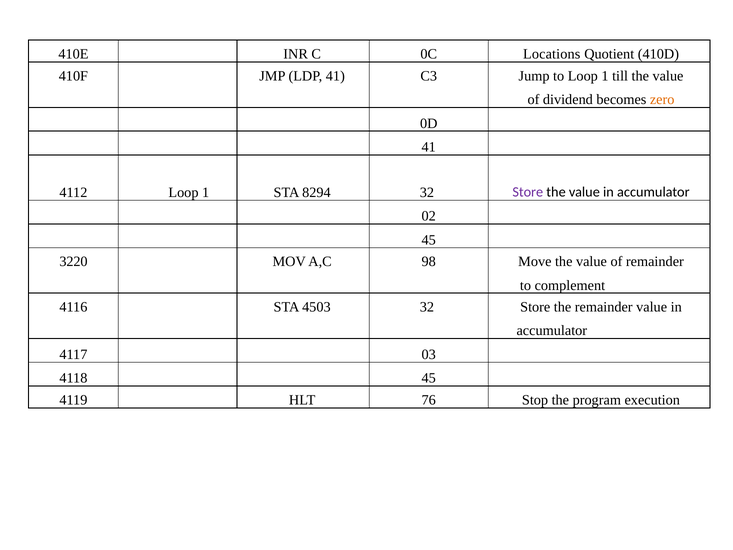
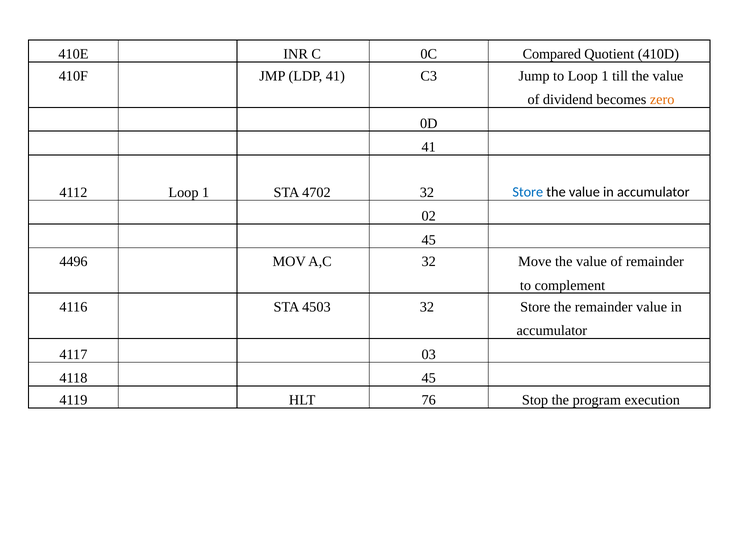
Locations: Locations -> Compared
8294: 8294 -> 4702
Store at (528, 192) colour: purple -> blue
3220: 3220 -> 4496
A,C 98: 98 -> 32
